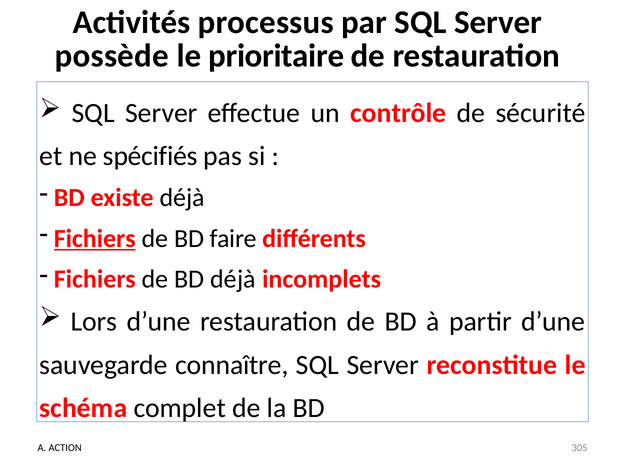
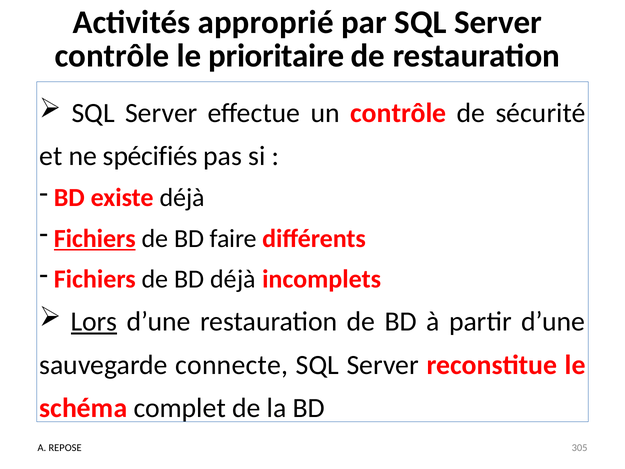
processus: processus -> approprié
possède at (112, 56): possède -> contrôle
Lors underline: none -> present
connaître: connaître -> connecte
ACTION: ACTION -> REPOSE
